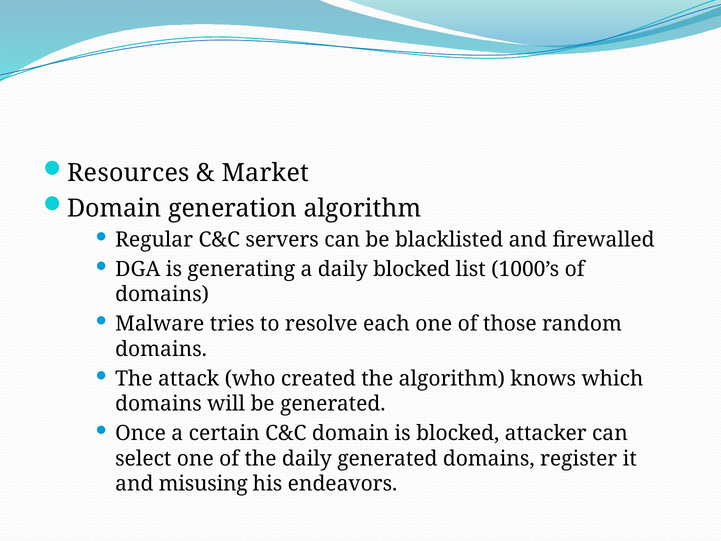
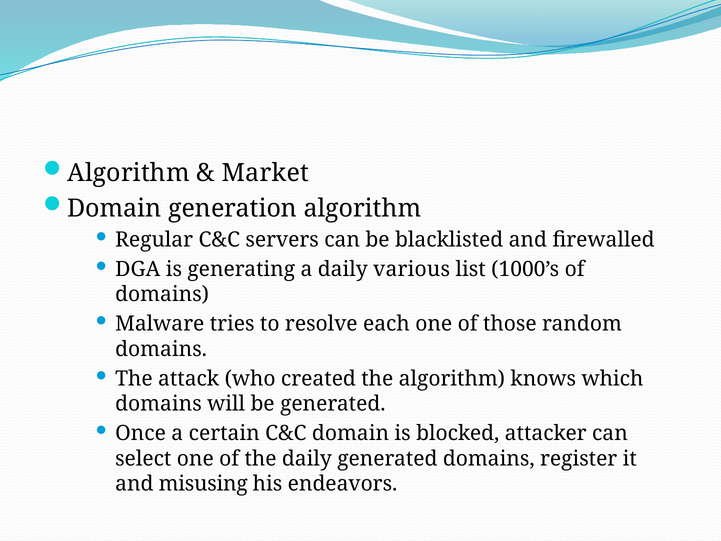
Resources at (128, 173): Resources -> Algorithm
daily blocked: blocked -> various
